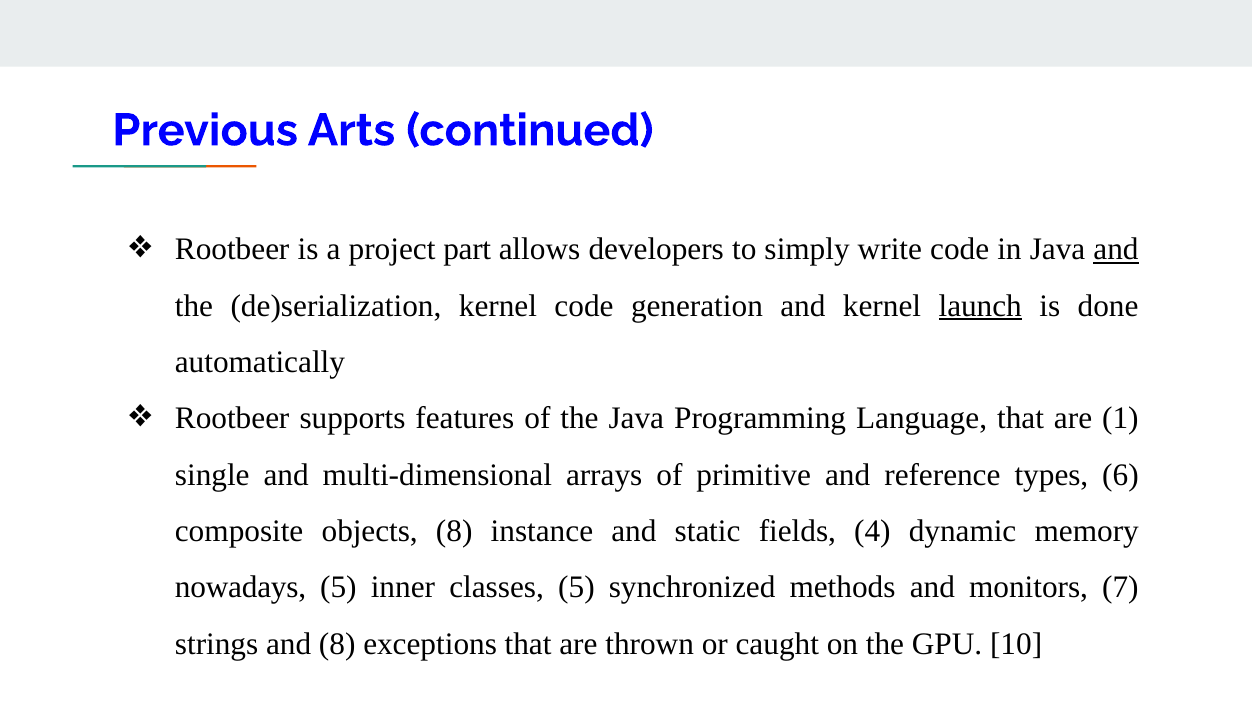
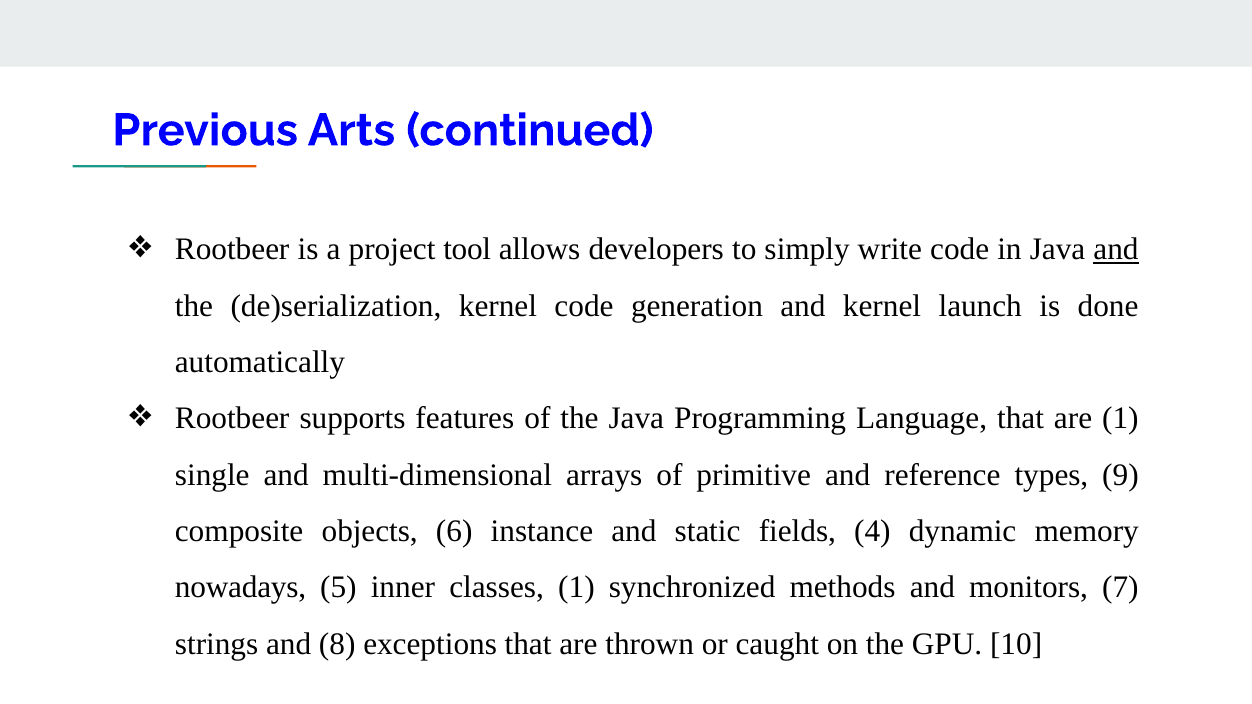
part: part -> tool
launch underline: present -> none
6: 6 -> 9
objects 8: 8 -> 6
classes 5: 5 -> 1
